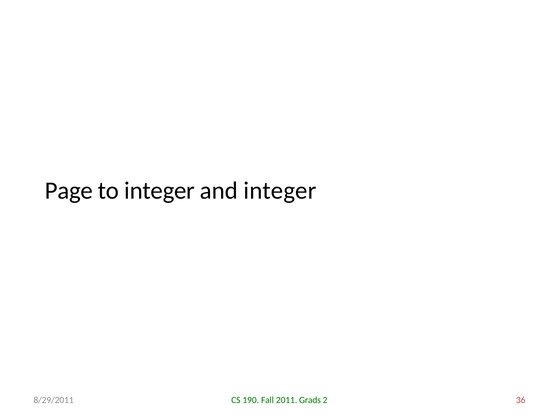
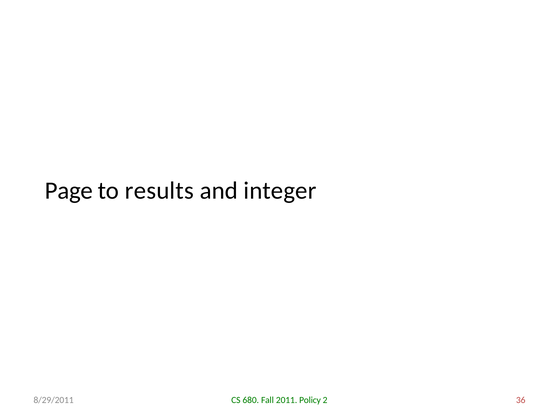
to integer: integer -> results
190: 190 -> 680
Grads: Grads -> Policy
